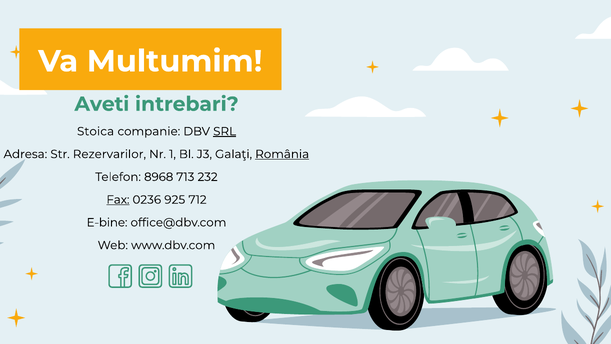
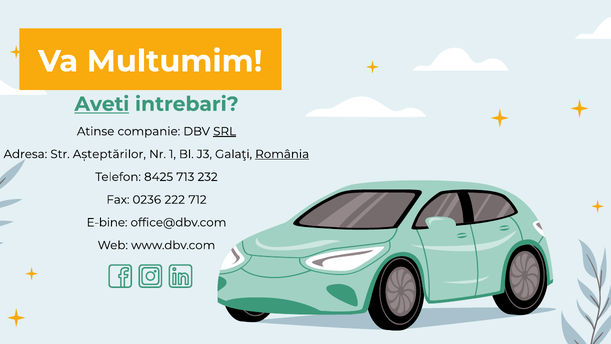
Aveti underline: none -> present
Stoica: Stoica -> Atinse
Rezervarilor: Rezervarilor -> Așteptărilor
8968: 8968 -> 8425
Fax underline: present -> none
925: 925 -> 222
